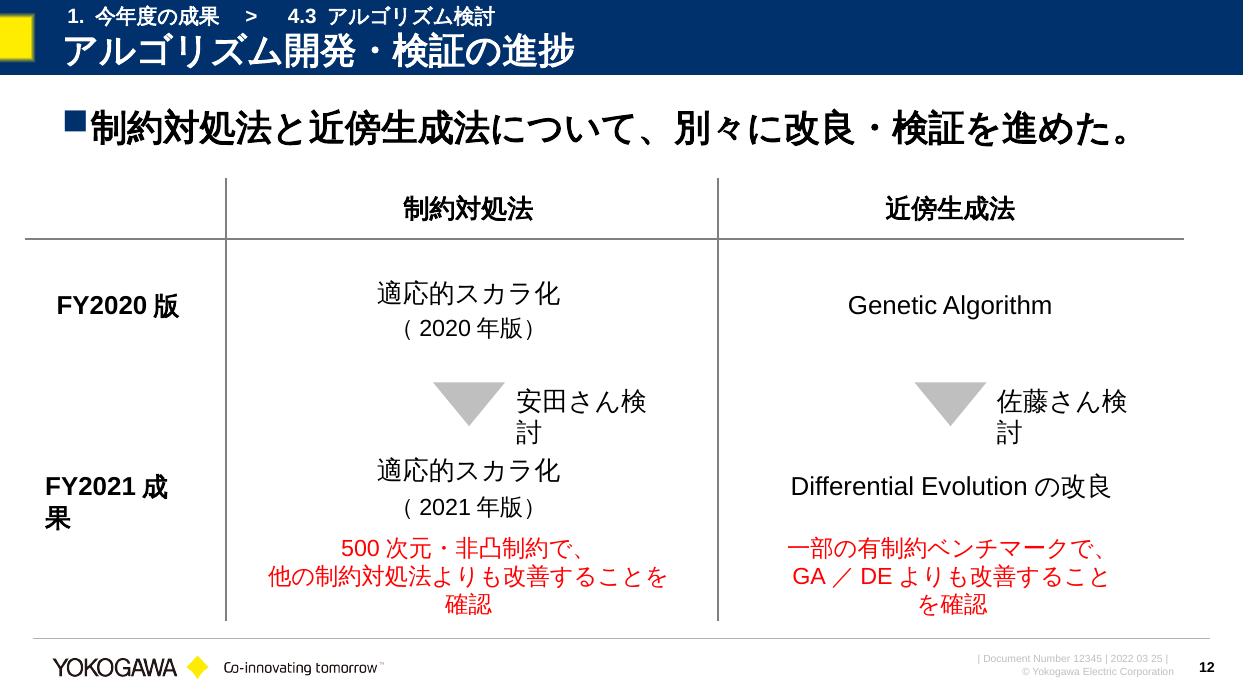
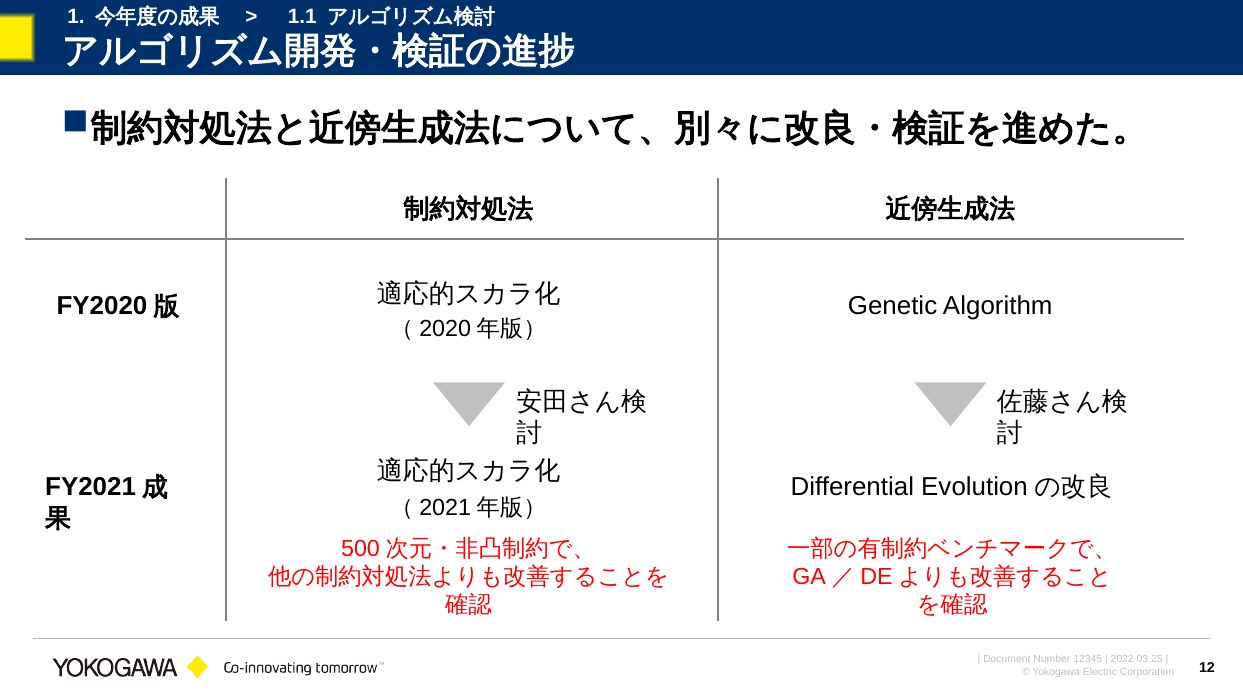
4.3: 4.3 -> 1.1
